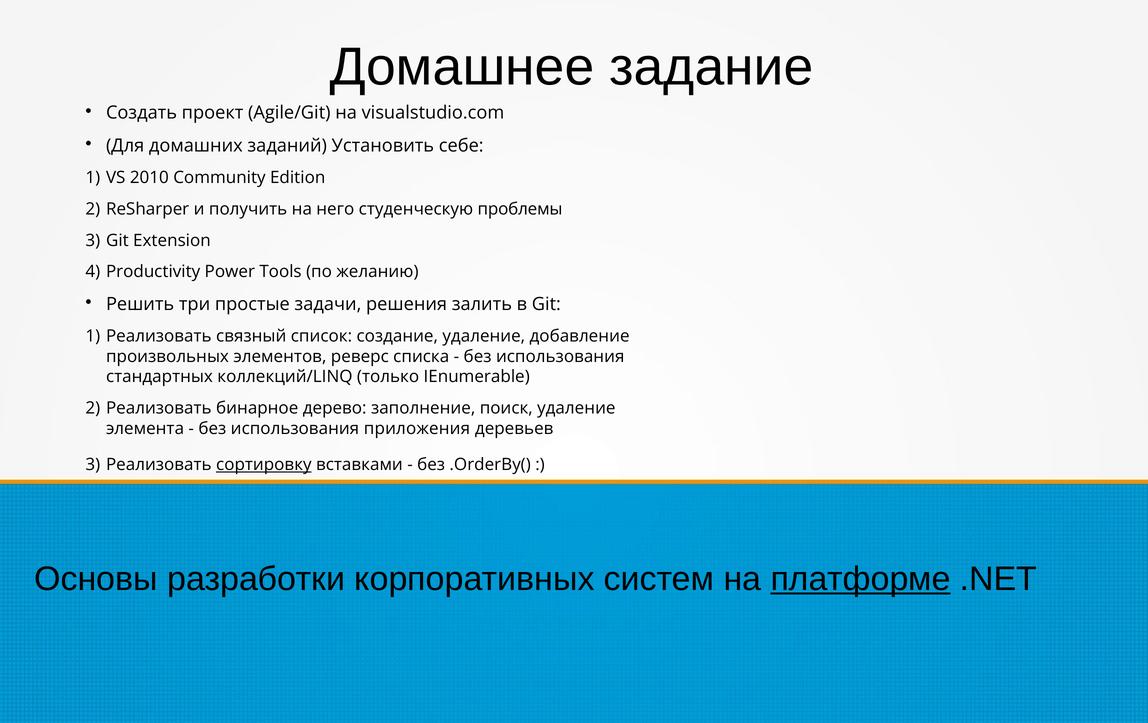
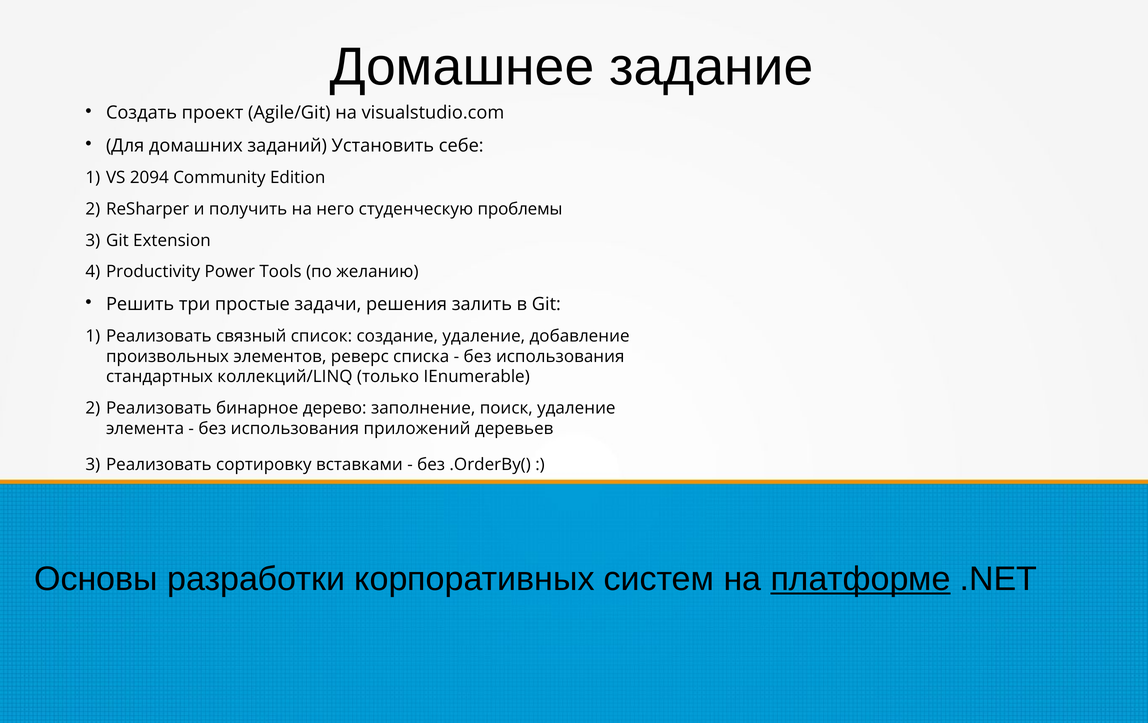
2010: 2010 -> 2094
приложения: приложения -> приложений
сортировку underline: present -> none
